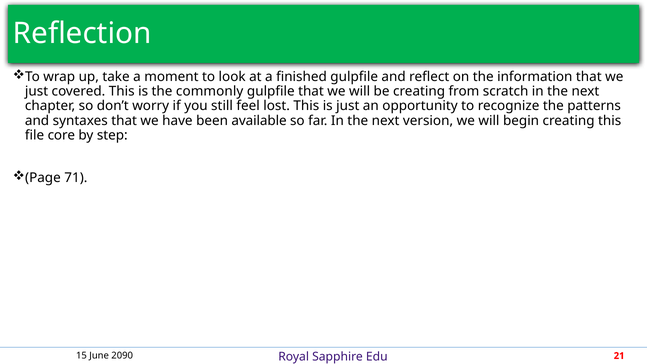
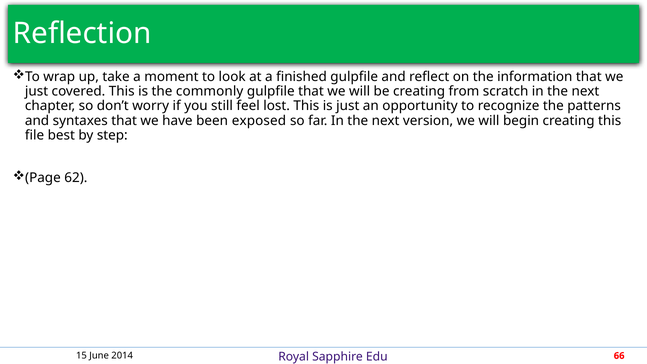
available: available -> exposed
core: core -> best
71: 71 -> 62
2090: 2090 -> 2014
21: 21 -> 66
